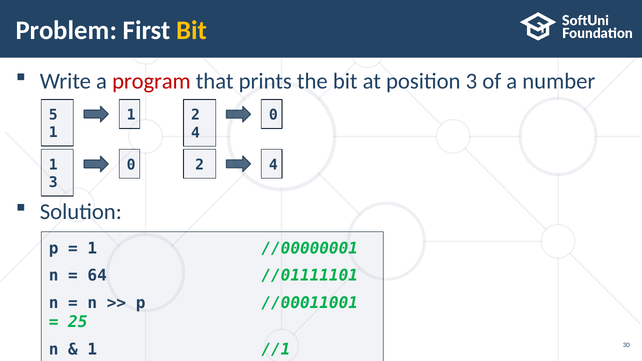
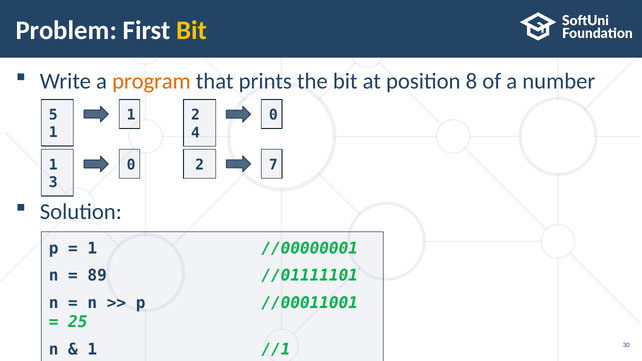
program colour: red -> orange
position 3: 3 -> 8
4 at (273, 165): 4 -> 7
64: 64 -> 89
